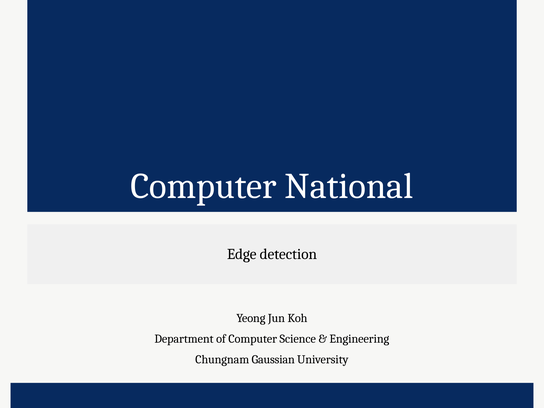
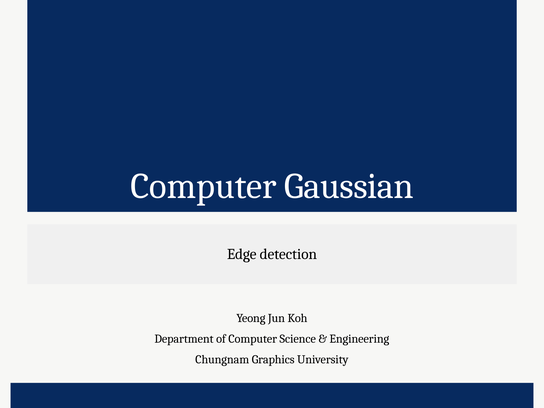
National: National -> Gaussian
Gaussian: Gaussian -> Graphics
